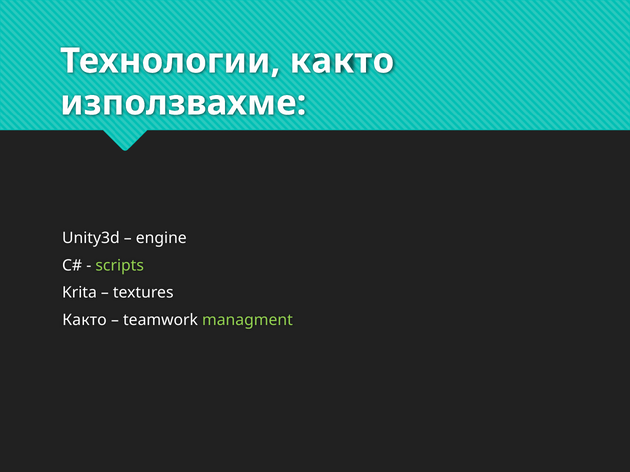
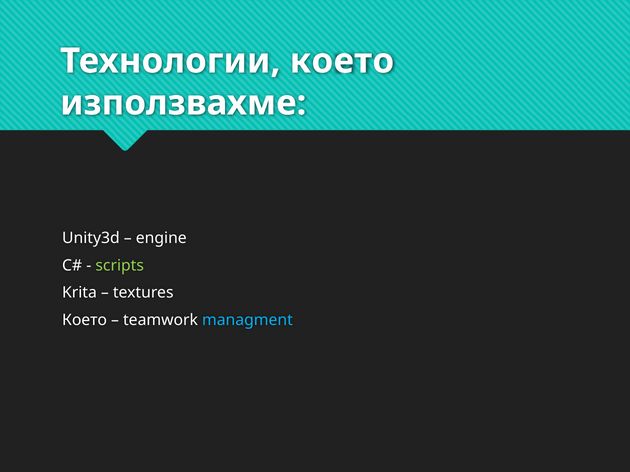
Технологии както: както -> което
Както at (84, 320): Както -> Което
managment colour: light green -> light blue
